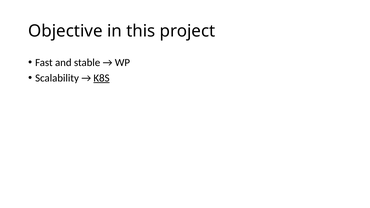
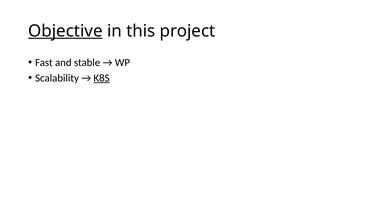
Objective underline: none -> present
